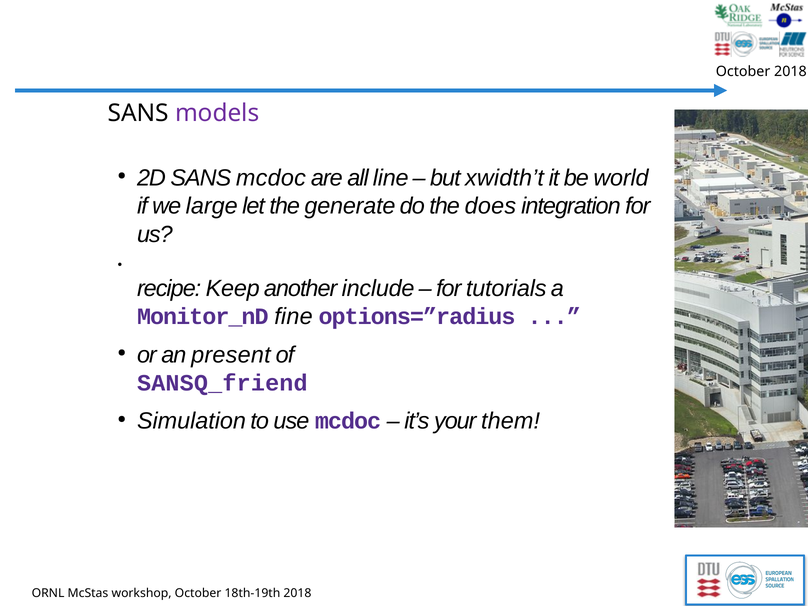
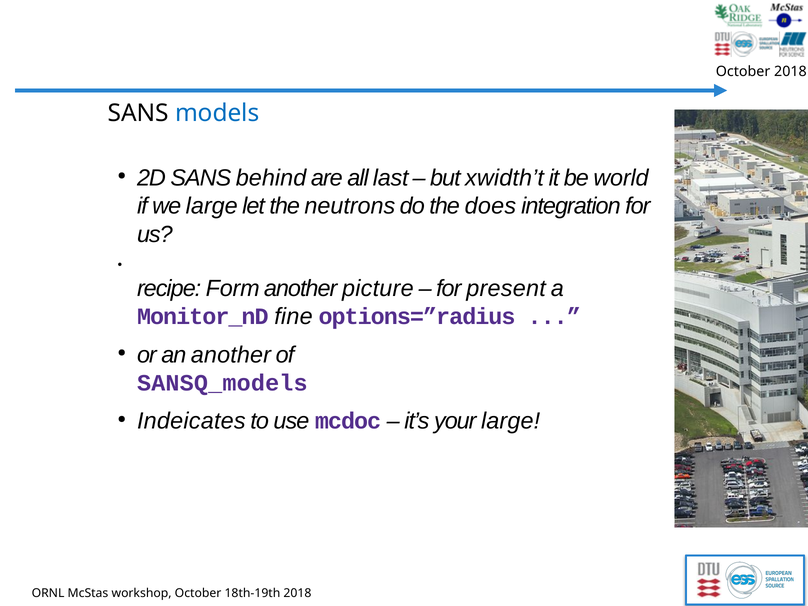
models colour: purple -> blue
SANS mcdoc: mcdoc -> behind
line: line -> last
generate: generate -> neutrons
Keep: Keep -> Form
include: include -> picture
tutorials: tutorials -> present
an present: present -> another
SANSQ_friend: SANSQ_friend -> SANSQ_models
Simulation: Simulation -> Indeicates
your them: them -> large
